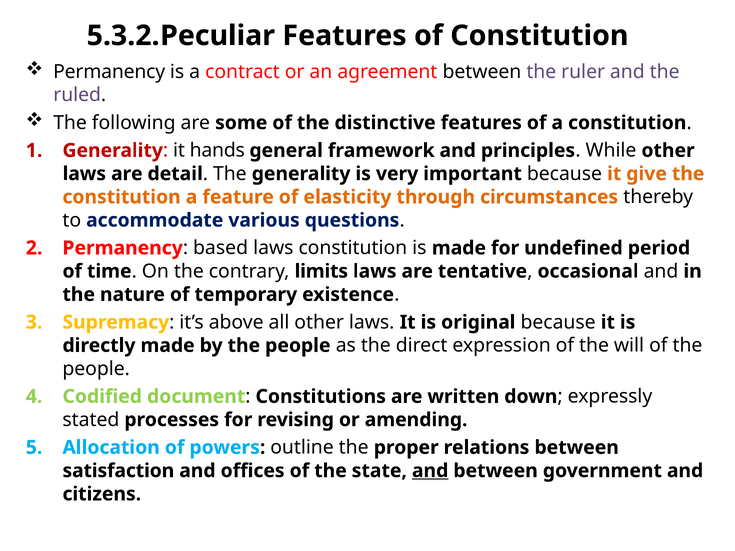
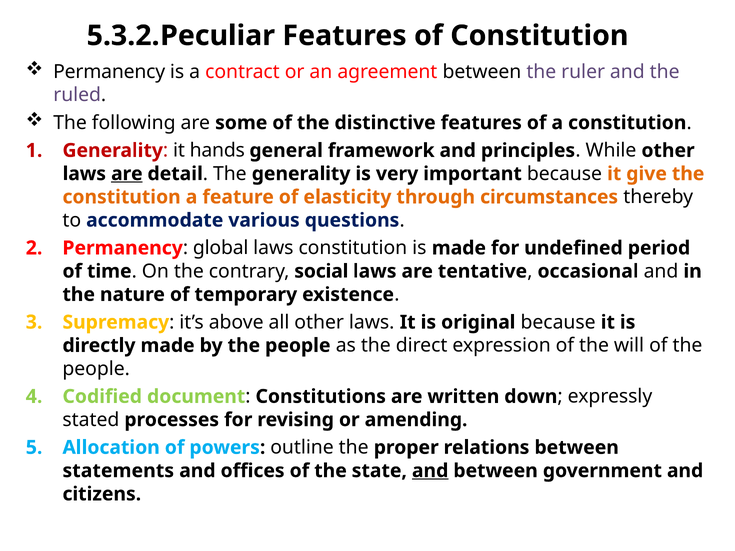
are at (127, 174) underline: none -> present
based: based -> global
limits: limits -> social
satisfaction: satisfaction -> statements
